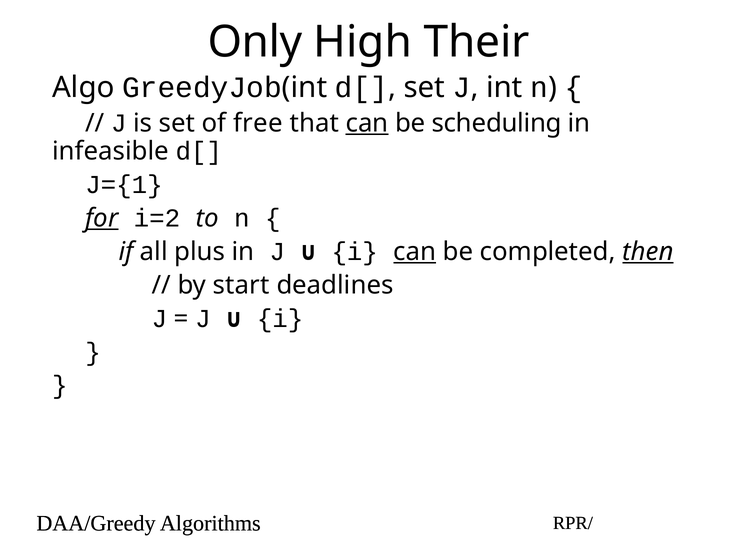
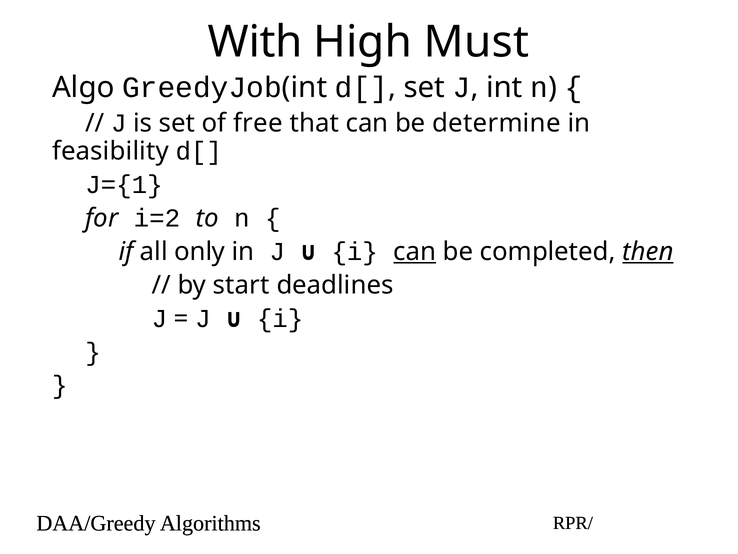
Only: Only -> With
Their: Their -> Must
can at (367, 123) underline: present -> none
scheduling: scheduling -> determine
infeasible: infeasible -> feasibility
for underline: present -> none
plus: plus -> only
